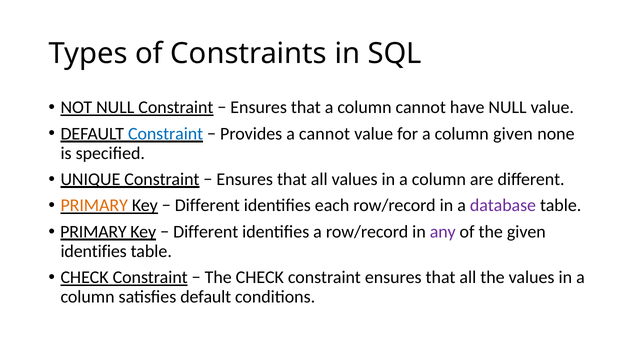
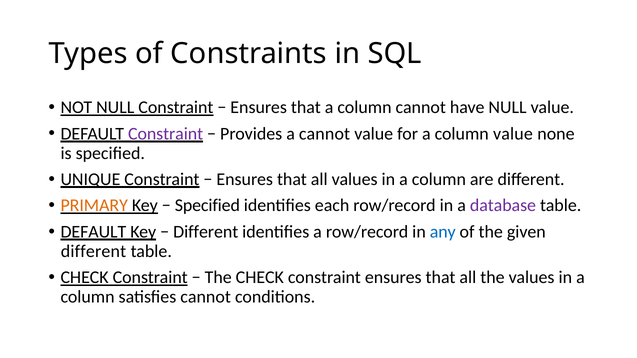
Constraint at (166, 134) colour: blue -> purple
column given: given -> value
Different at (207, 206): Different -> Specified
PRIMARY at (93, 232): PRIMARY -> DEFAULT
any colour: purple -> blue
identifies at (94, 251): identifies -> different
satisfies default: default -> cannot
